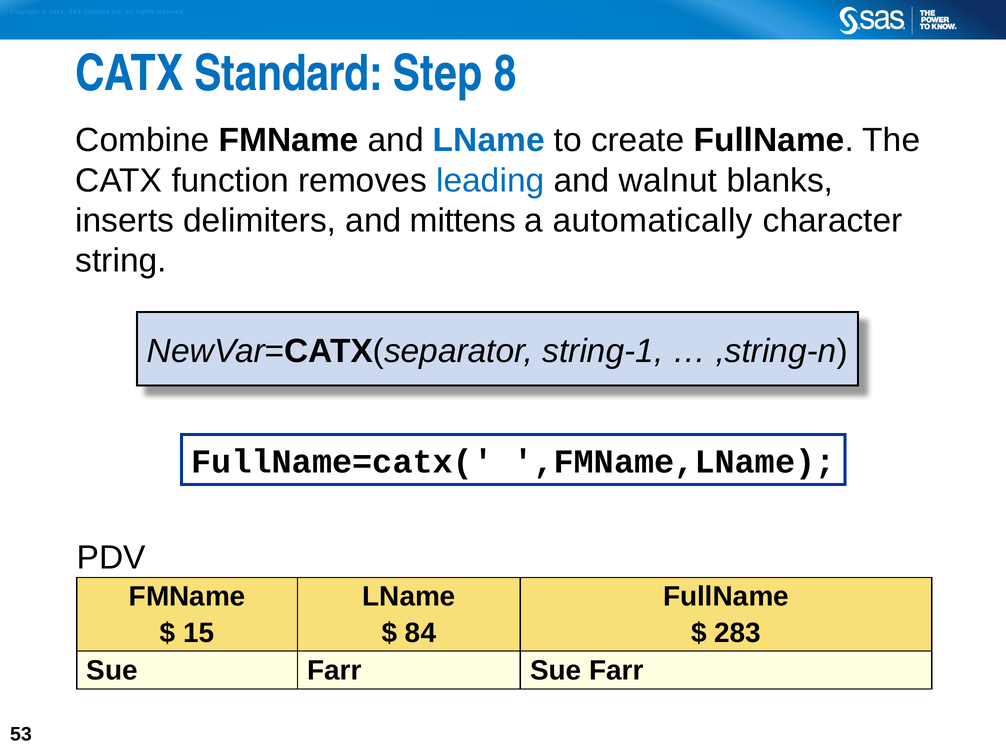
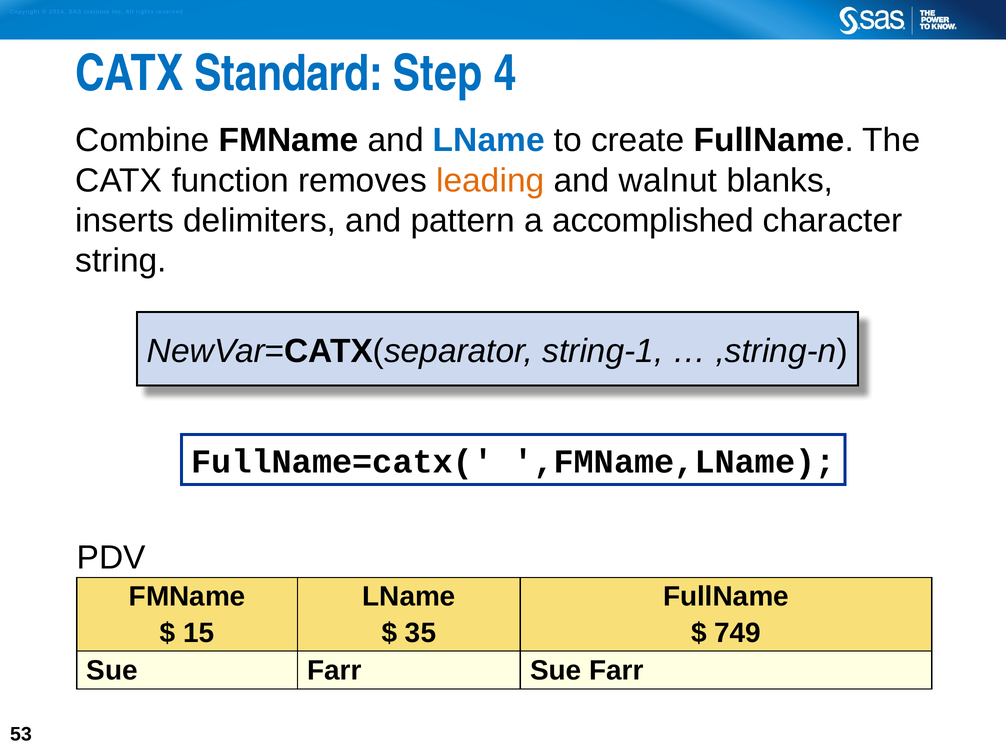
8: 8 -> 4
leading colour: blue -> orange
mittens: mittens -> pattern
automatically: automatically -> accomplished
84: 84 -> 35
283: 283 -> 749
